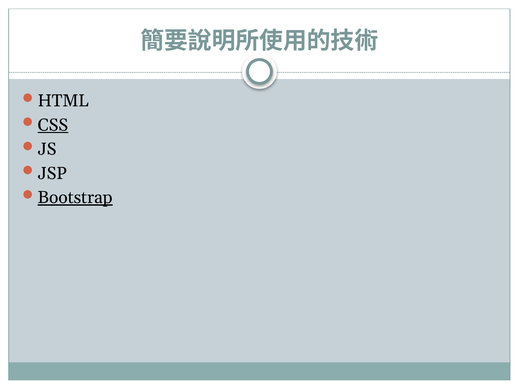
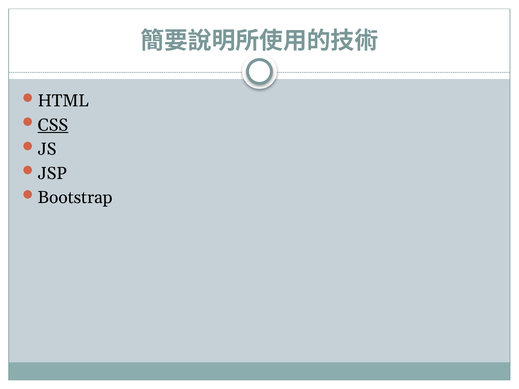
Bootstrap underline: present -> none
